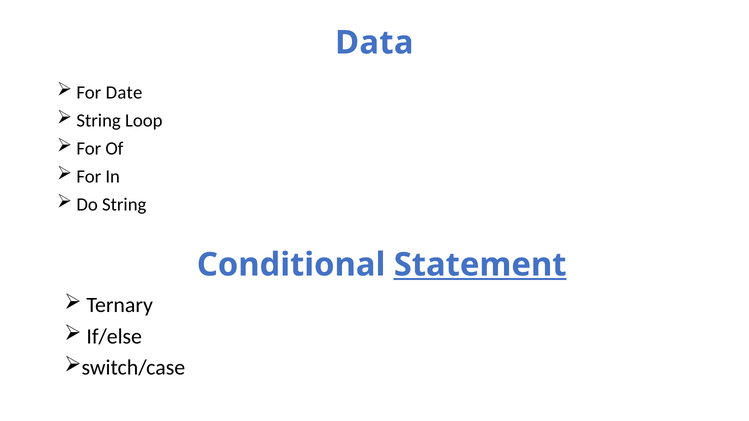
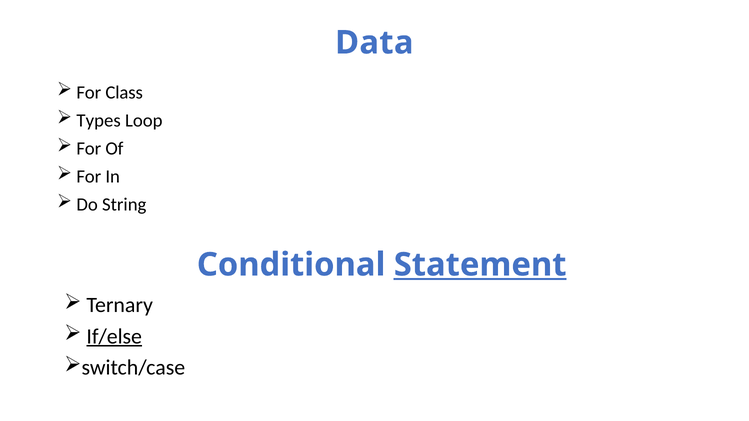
Date: Date -> Class
String at (99, 120): String -> Types
If/else underline: none -> present
